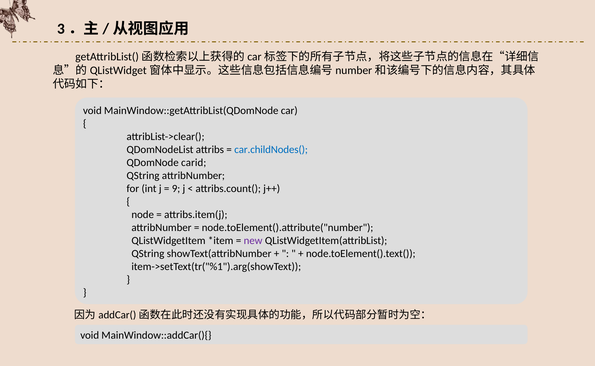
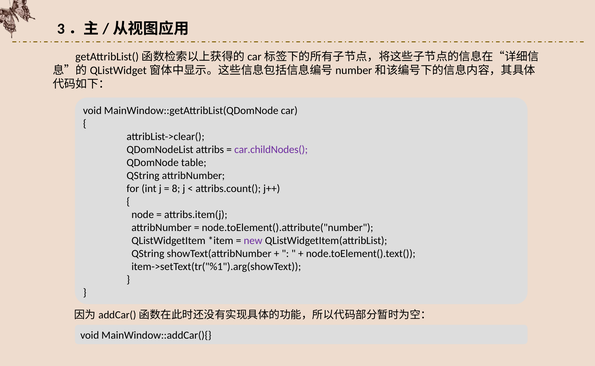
car.childNodes( colour: blue -> purple
carid: carid -> table
9: 9 -> 8
